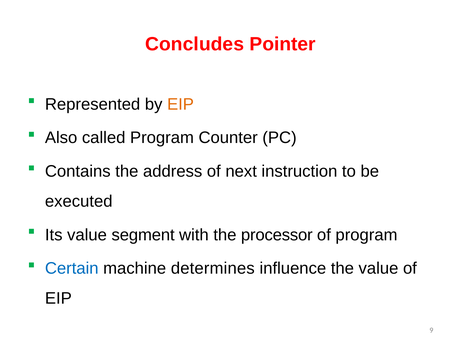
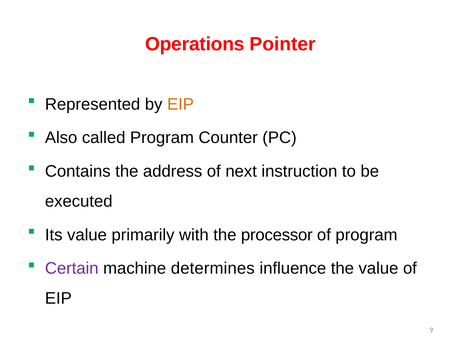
Concludes: Concludes -> Operations
segment: segment -> primarily
Certain colour: blue -> purple
